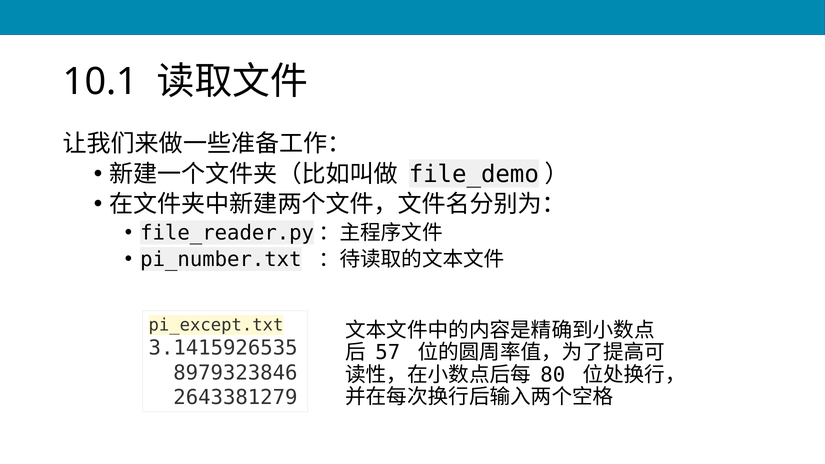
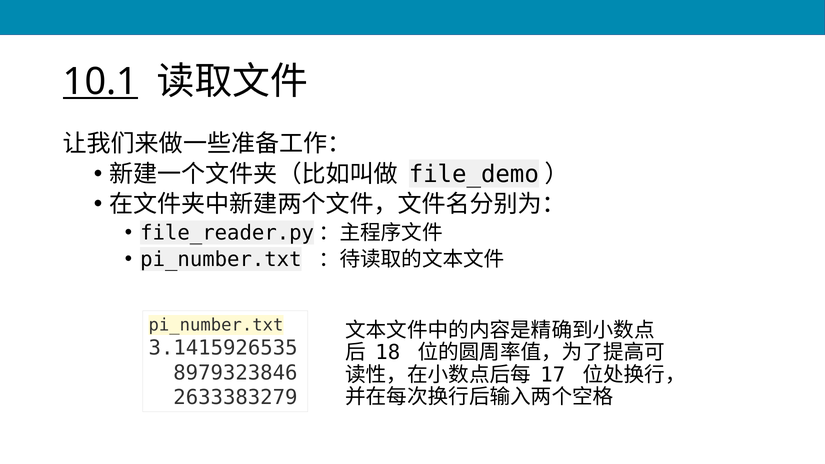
10.1 underline: none -> present
pi_except.txt at (216, 325): pi_except.txt -> pi_number.txt
57: 57 -> 18
80: 80 -> 17
2643381279: 2643381279 -> 2633383279
